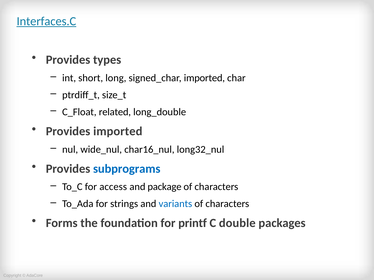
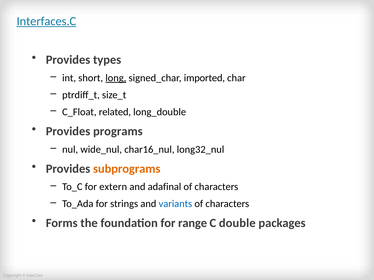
long underline: none -> present
Provides imported: imported -> programs
subprograms colour: blue -> orange
access: access -> extern
package: package -> adafinal
printf: printf -> range
